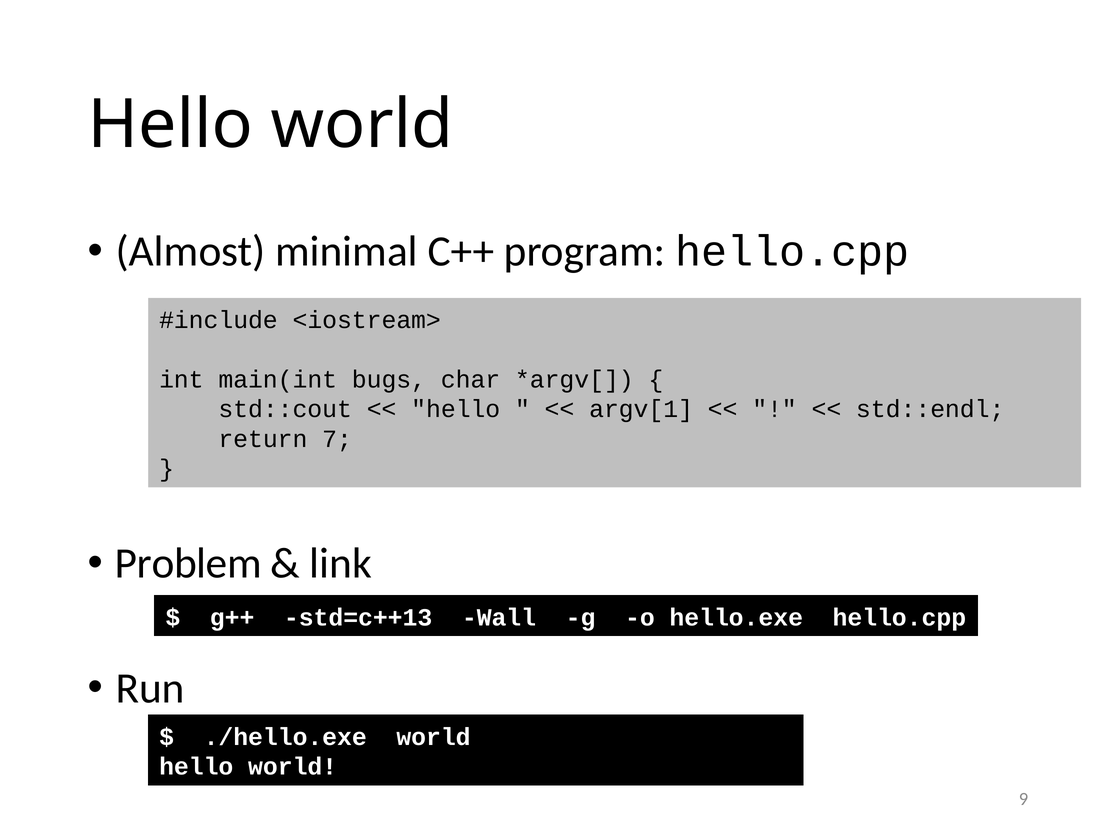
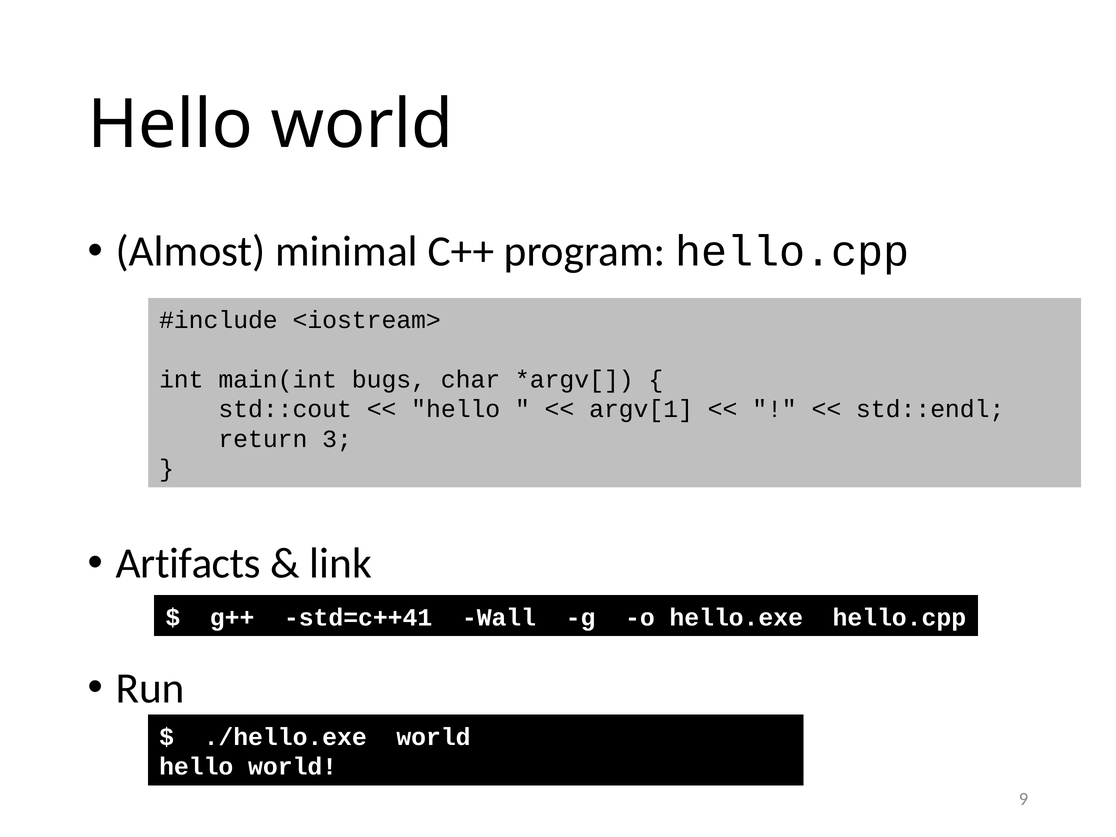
7: 7 -> 3
Problem: Problem -> Artifacts
std=c++13: std=c++13 -> std=c++41
